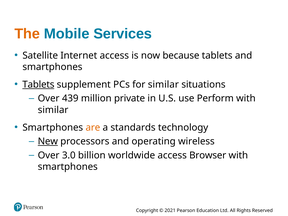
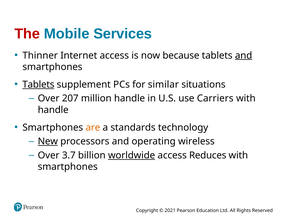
The colour: orange -> red
Satellite: Satellite -> Thinner
and at (244, 55) underline: none -> present
439: 439 -> 207
million private: private -> handle
Perform: Perform -> Carriers
similar at (53, 110): similar -> handle
3.0: 3.0 -> 3.7
worldwide underline: none -> present
Browser: Browser -> Reduces
